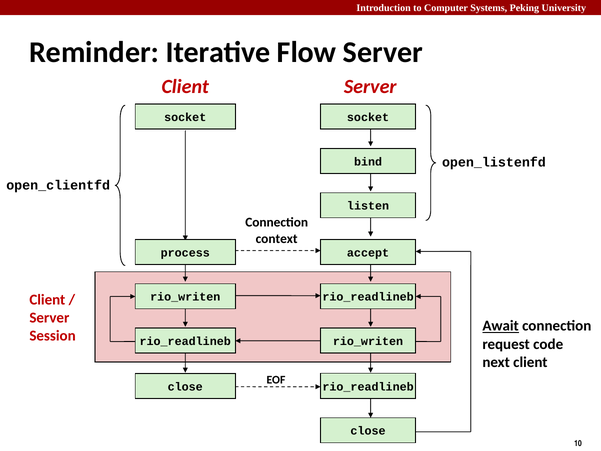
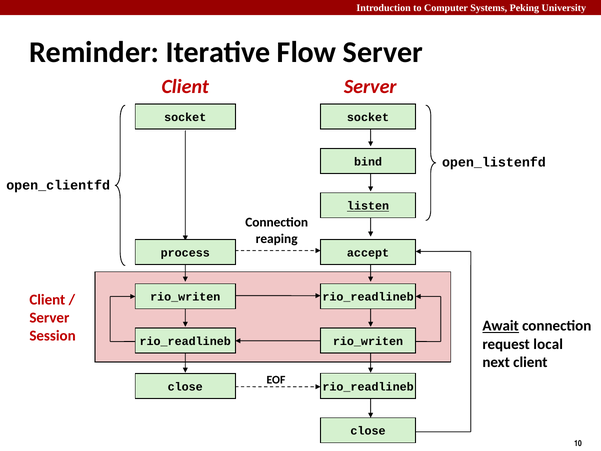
listen underline: none -> present
context: context -> reaping
code: code -> local
